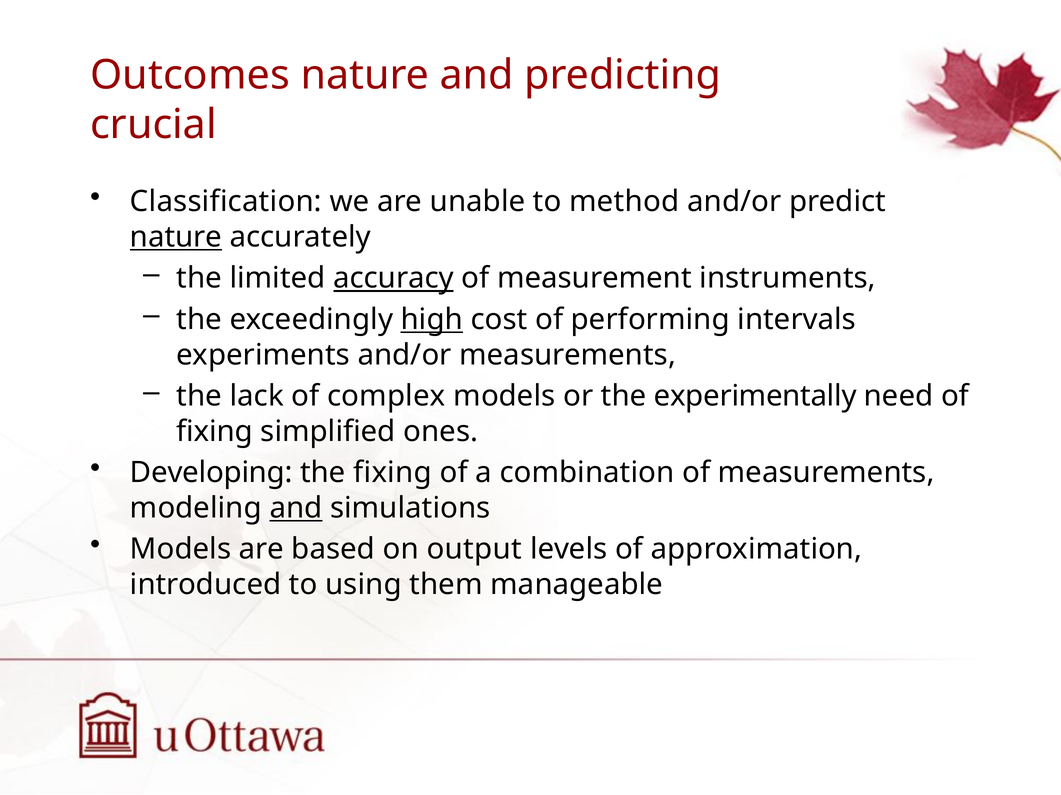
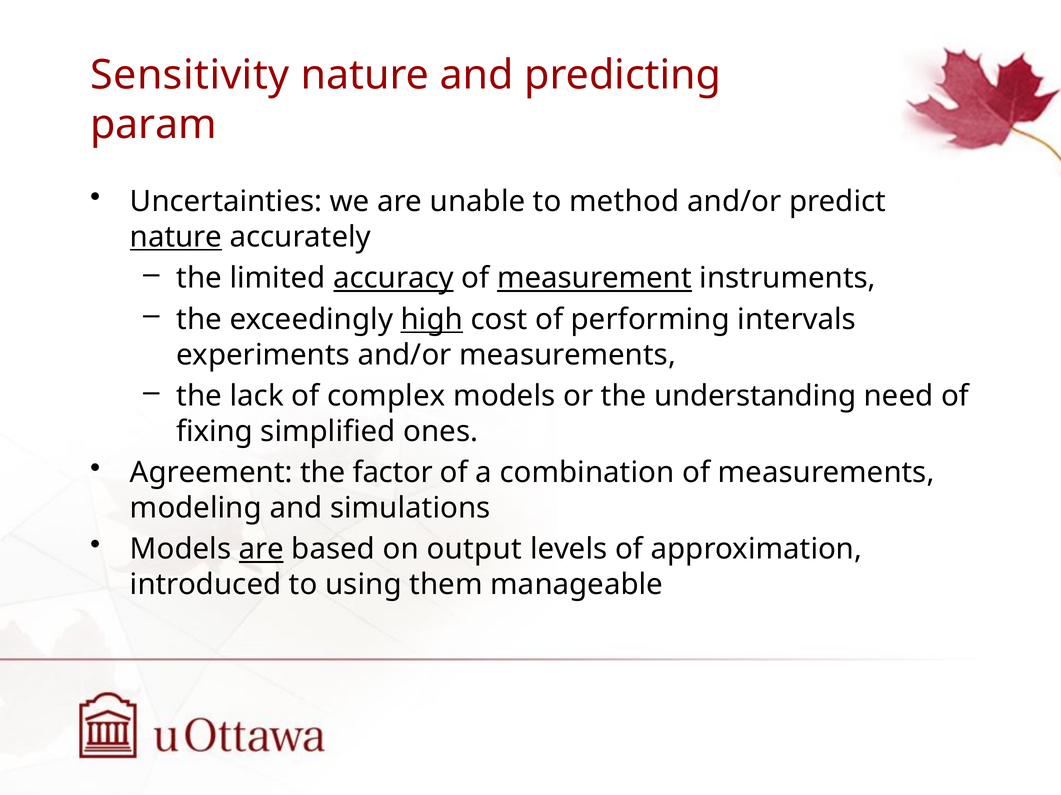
Outcomes: Outcomes -> Sensitivity
crucial: crucial -> param
Classification: Classification -> Uncertainties
measurement underline: none -> present
experimentally: experimentally -> understanding
Developing: Developing -> Agreement
the fixing: fixing -> factor
and at (296, 508) underline: present -> none
are at (261, 550) underline: none -> present
